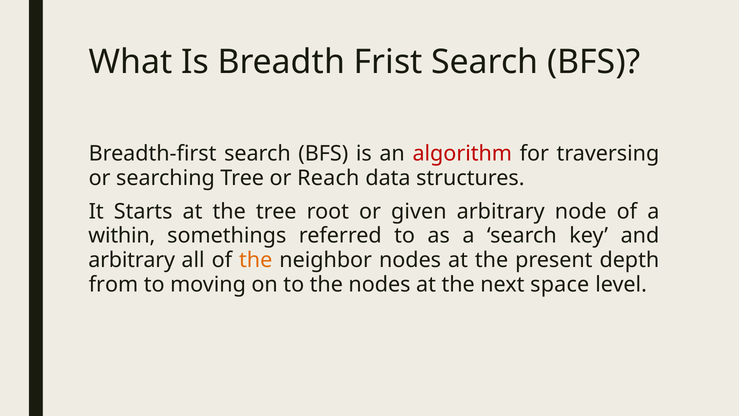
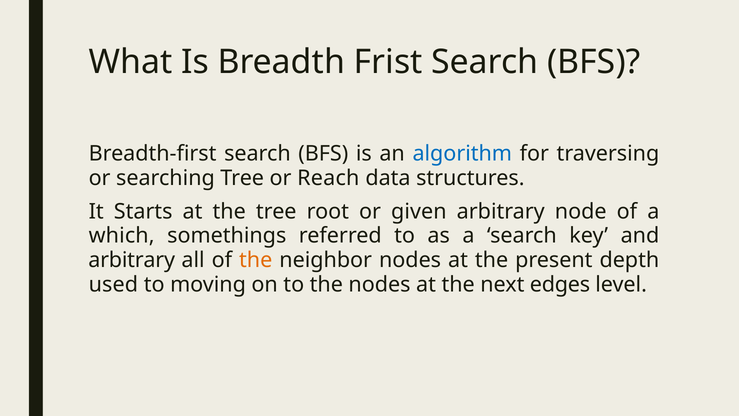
algorithm colour: red -> blue
within: within -> which
from: from -> used
space: space -> edges
